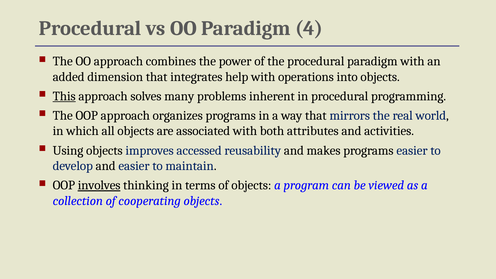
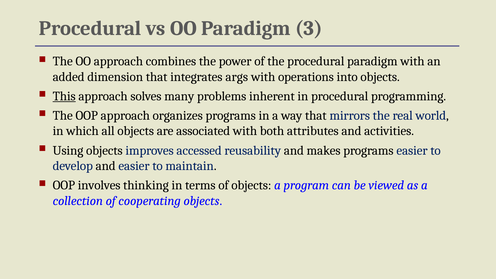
4: 4 -> 3
help: help -> args
involves underline: present -> none
